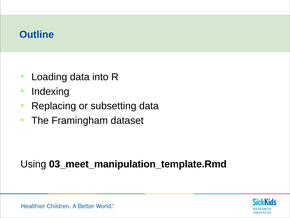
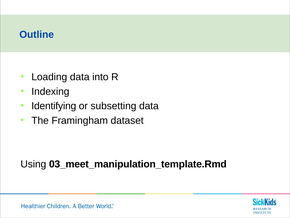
Replacing: Replacing -> Identifying
